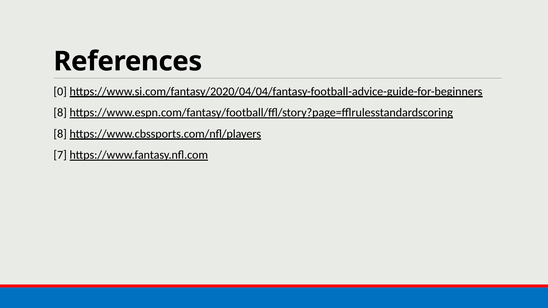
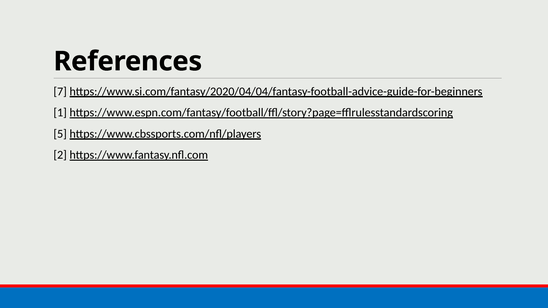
0: 0 -> 7
8 at (60, 113): 8 -> 1
8 at (60, 134): 8 -> 5
7: 7 -> 2
